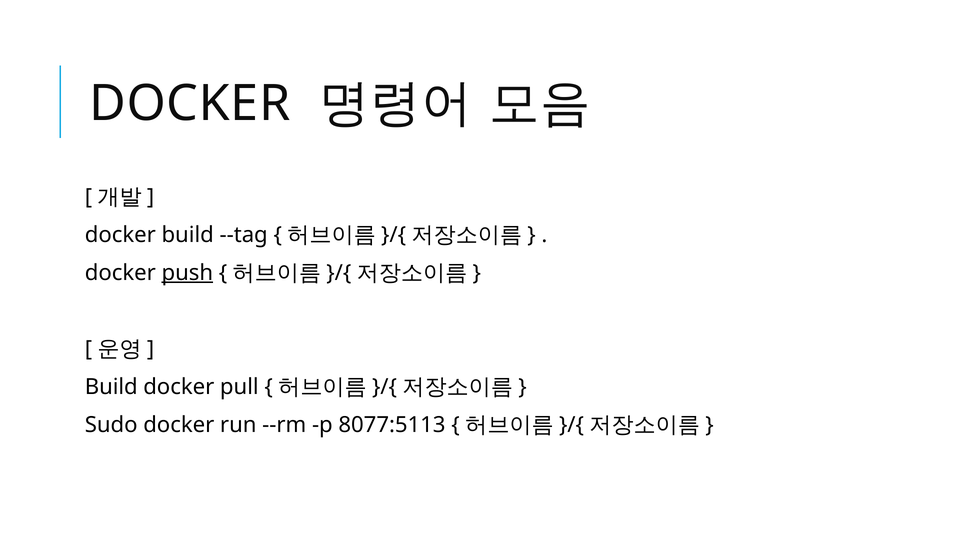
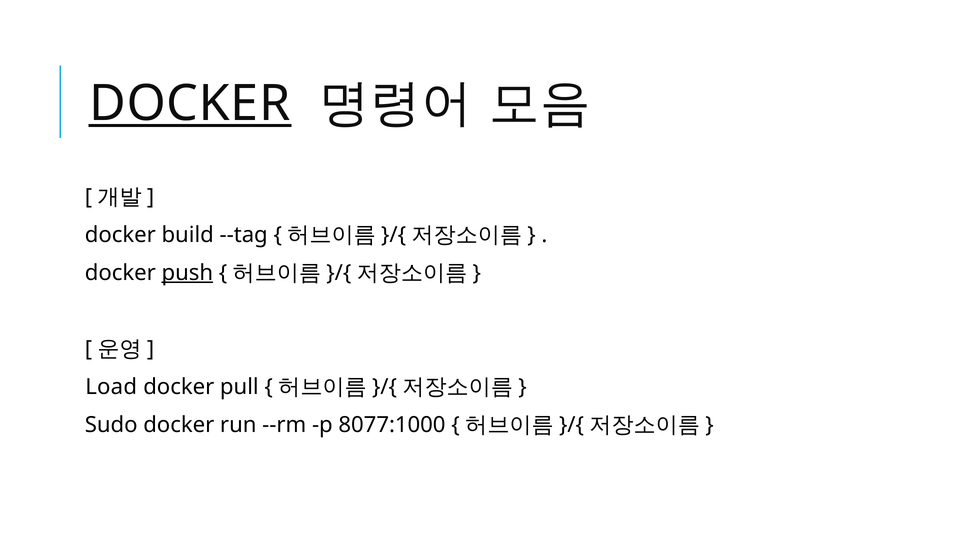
DOCKER at (190, 104) underline: none -> present
Build at (111, 387): Build -> Load
8077:5113: 8077:5113 -> 8077:1000
